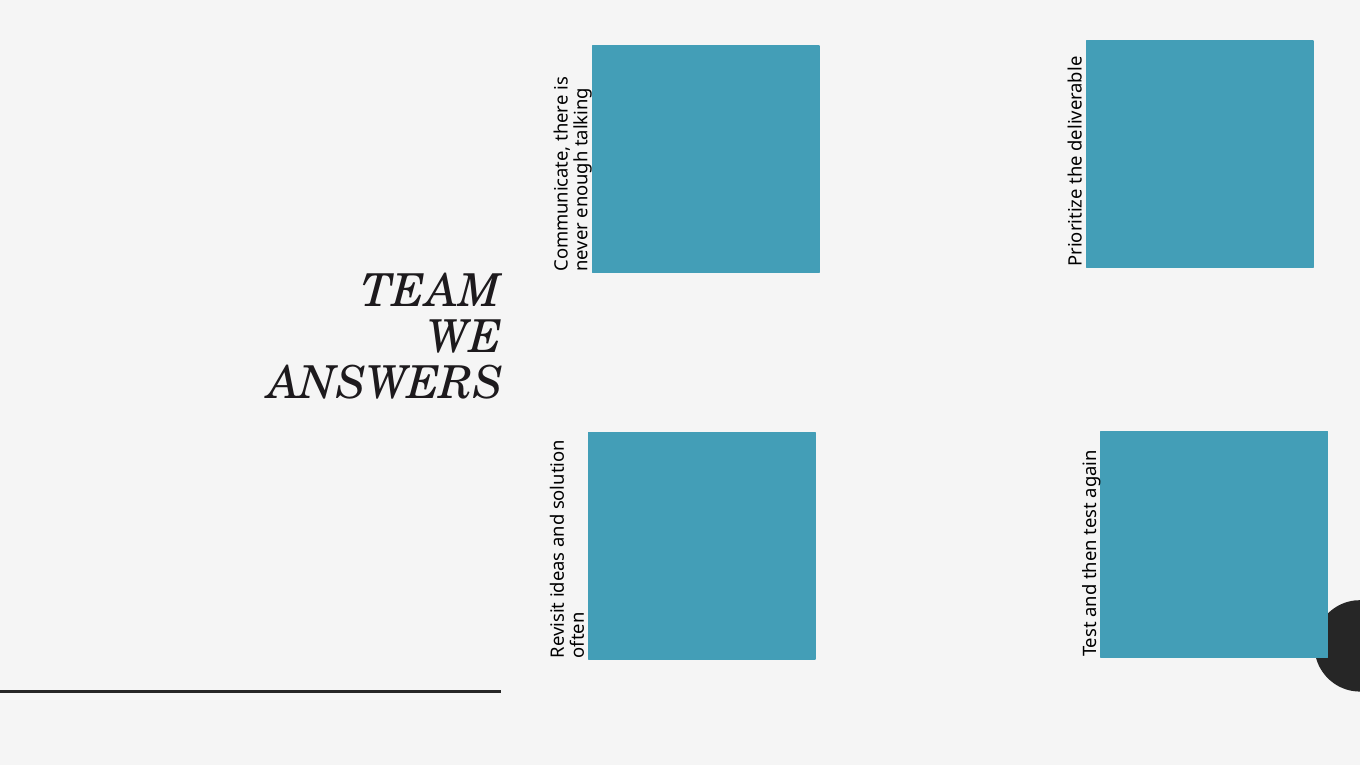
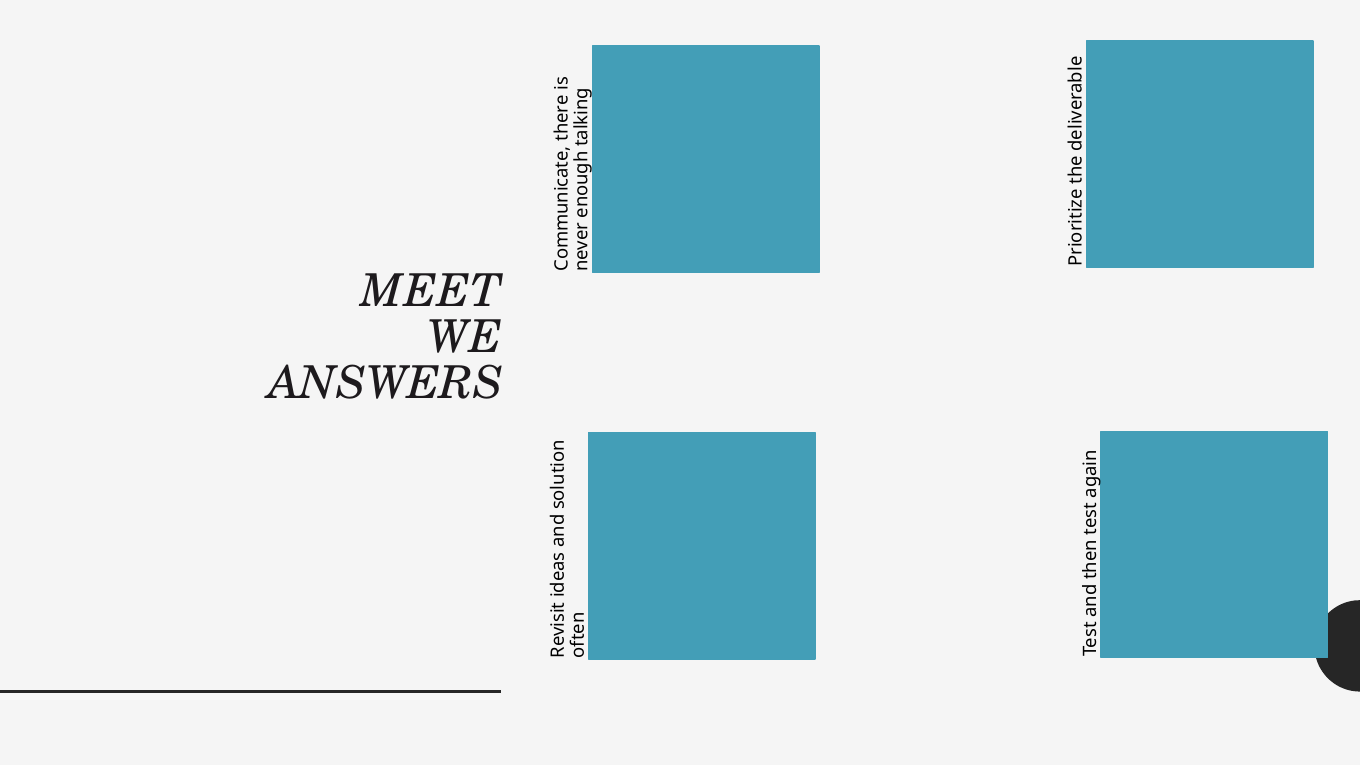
TEAM: TEAM -> MEET
